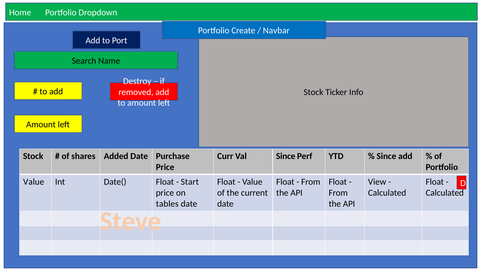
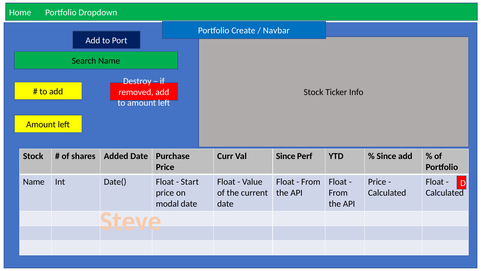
Value at (34, 182): Value -> Name
View at (377, 182): View -> Price
tables: tables -> modal
